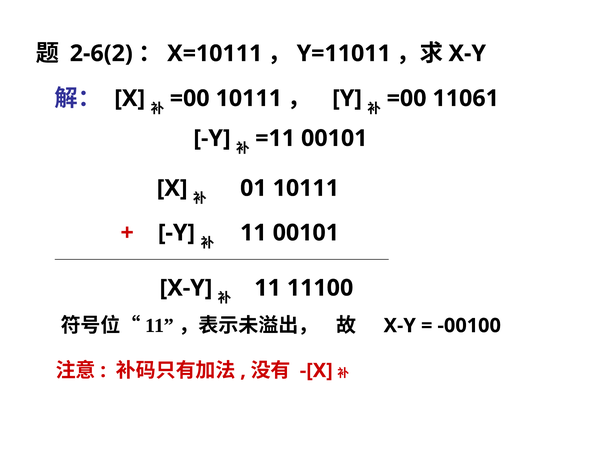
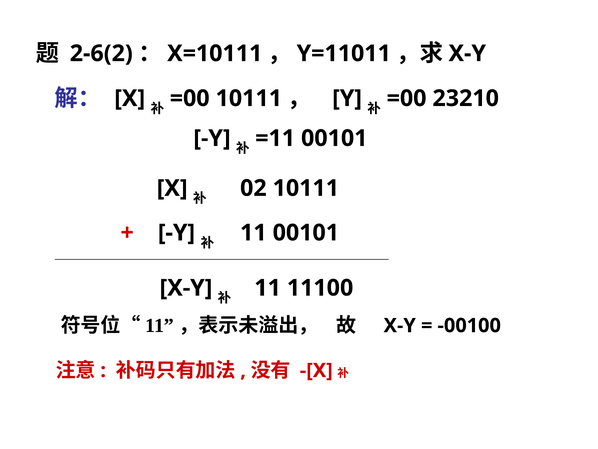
11061: 11061 -> 23210
01: 01 -> 02
